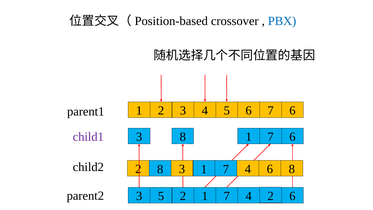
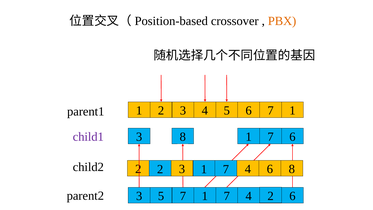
PBX colour: blue -> orange
6 7 6: 6 -> 1
child2 8: 8 -> 2
5 2: 2 -> 7
